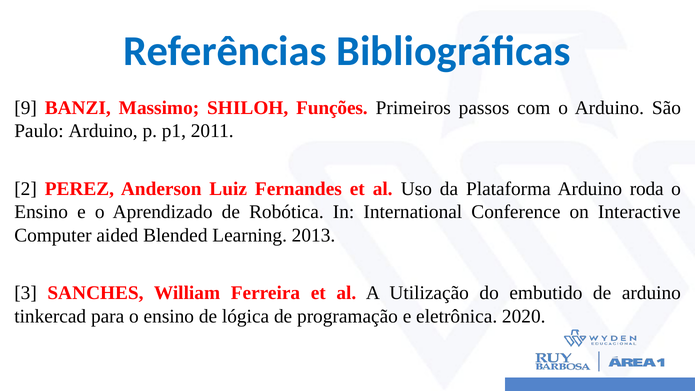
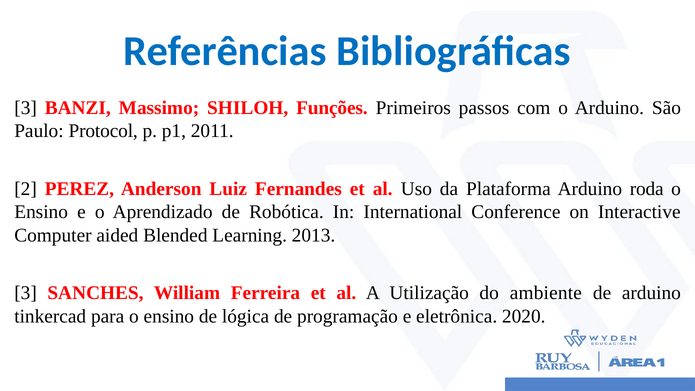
9 at (26, 108): 9 -> 3
Paulo Arduino: Arduino -> Protocol
embutido: embutido -> ambiente
